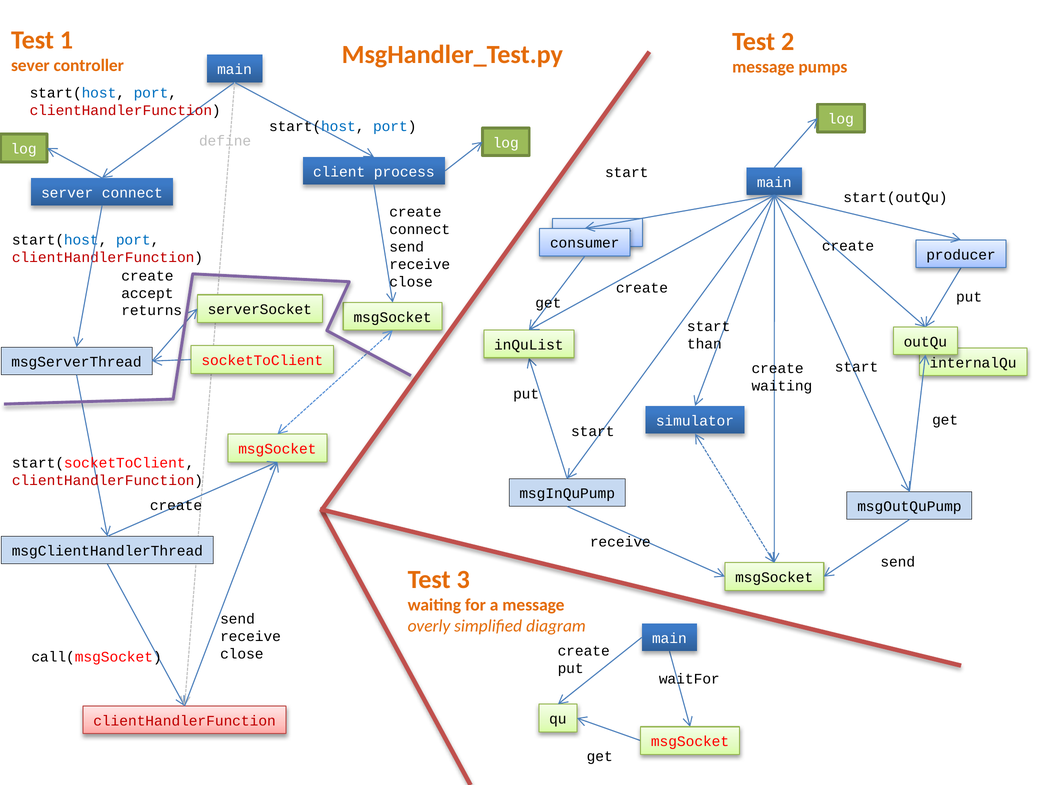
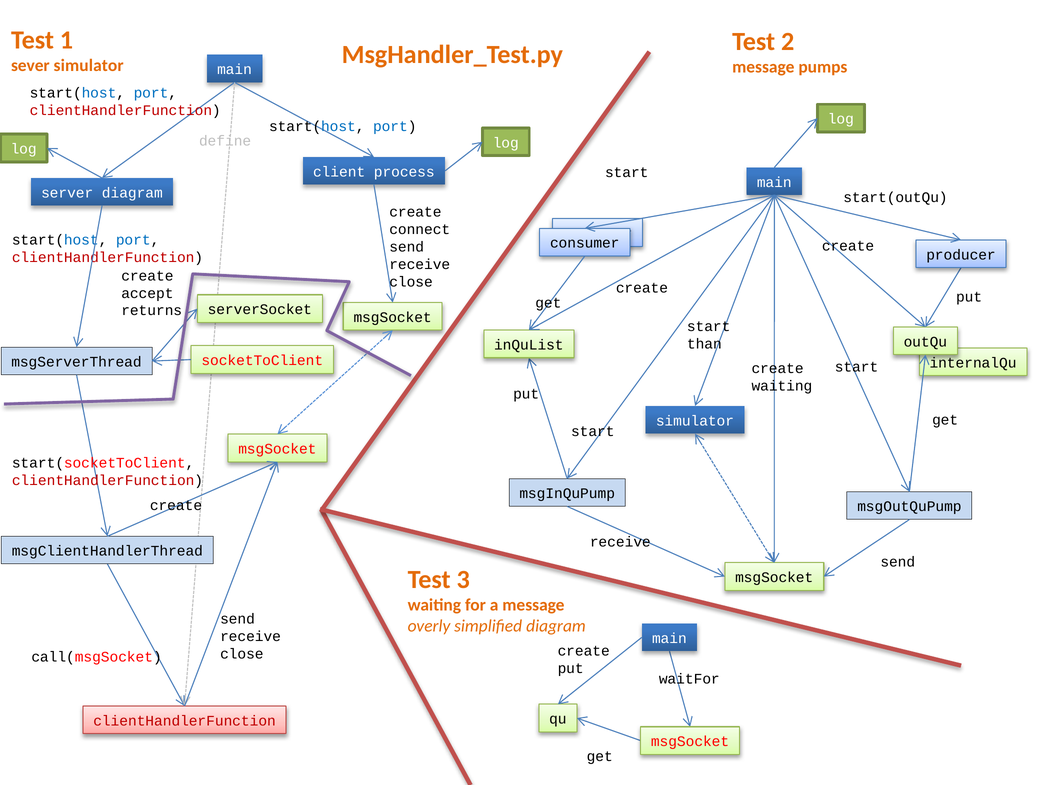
sever controller: controller -> simulator
server connect: connect -> diagram
